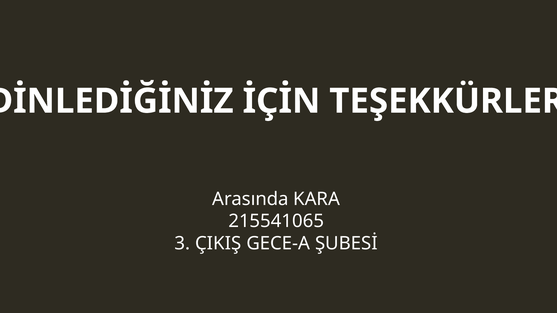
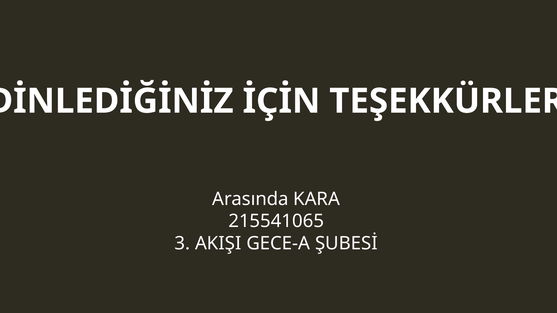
ÇIKIŞ: ÇIKIŞ -> AKIŞI
